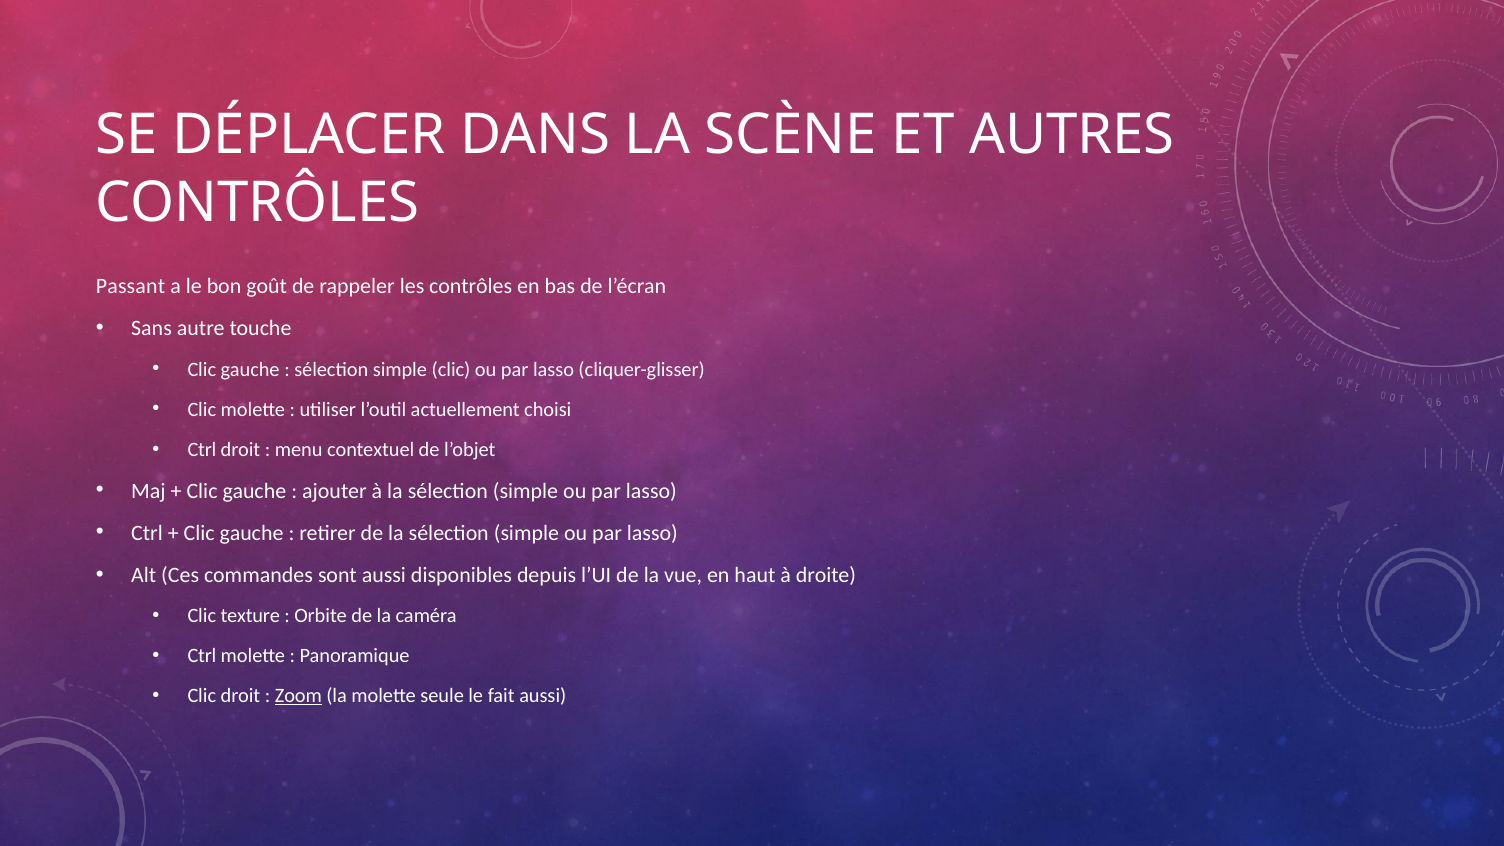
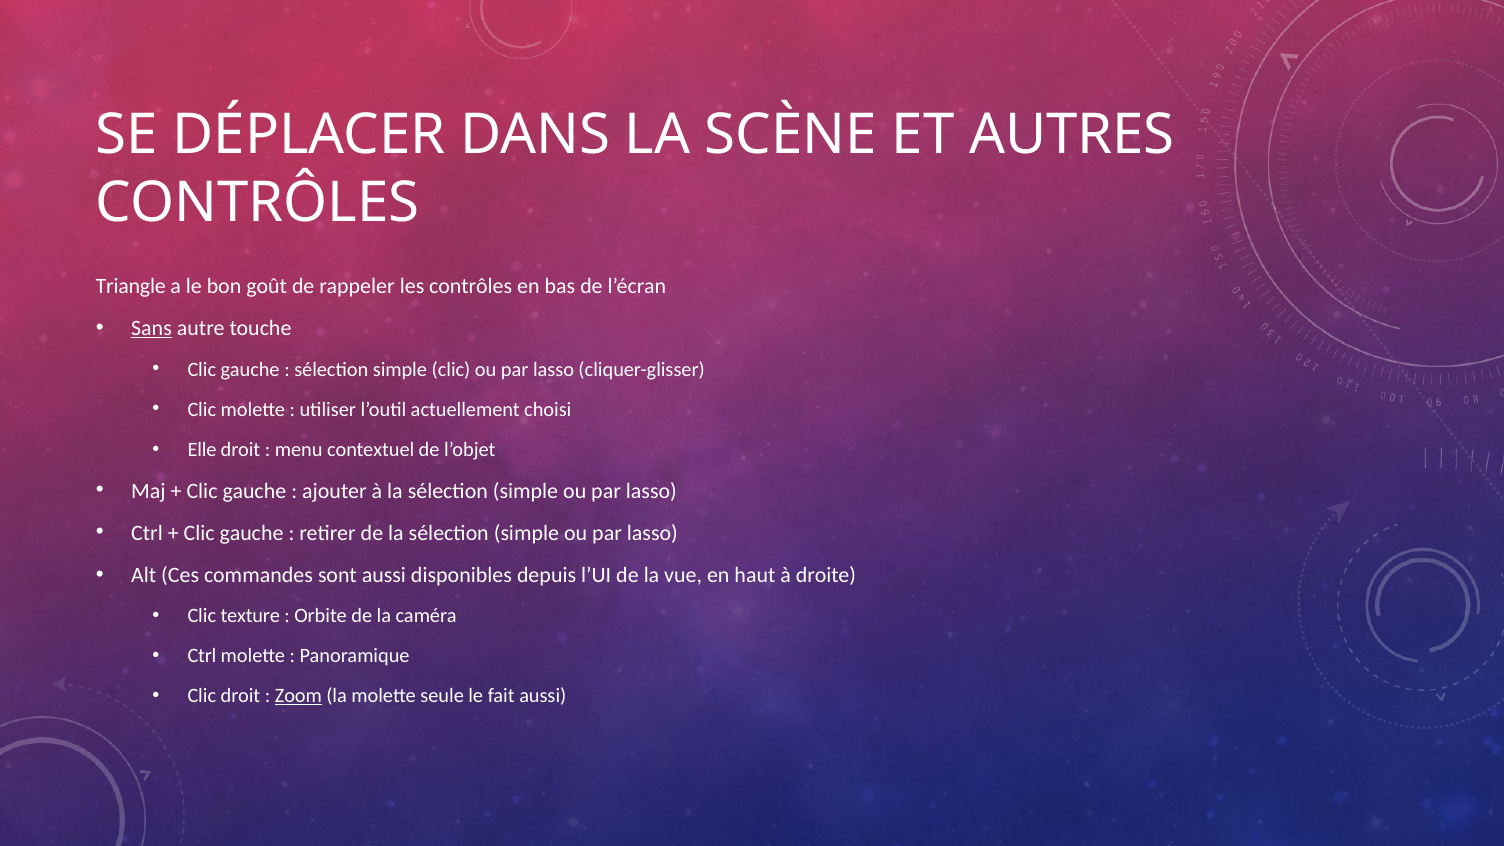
Passant: Passant -> Triangle
Sans underline: none -> present
Ctrl at (202, 450): Ctrl -> Elle
